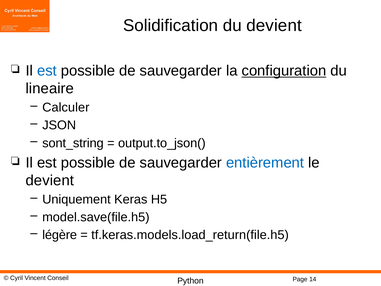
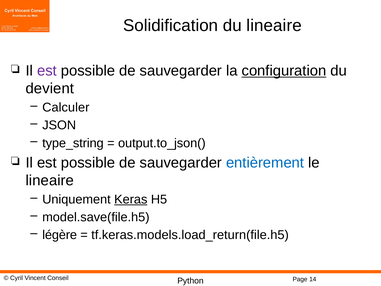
du devient: devient -> lineaire
est at (47, 71) colour: blue -> purple
lineaire: lineaire -> devient
sont_string: sont_string -> type_string
devient at (50, 180): devient -> lineaire
Keras underline: none -> present
